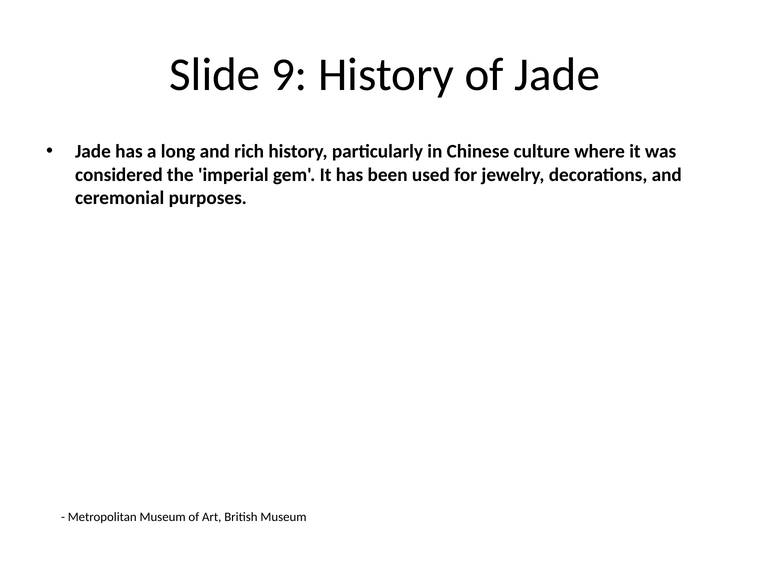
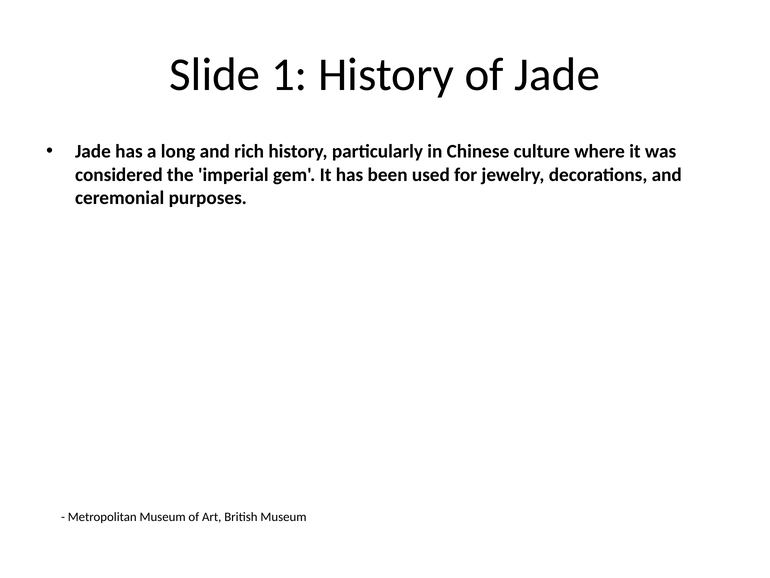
9: 9 -> 1
